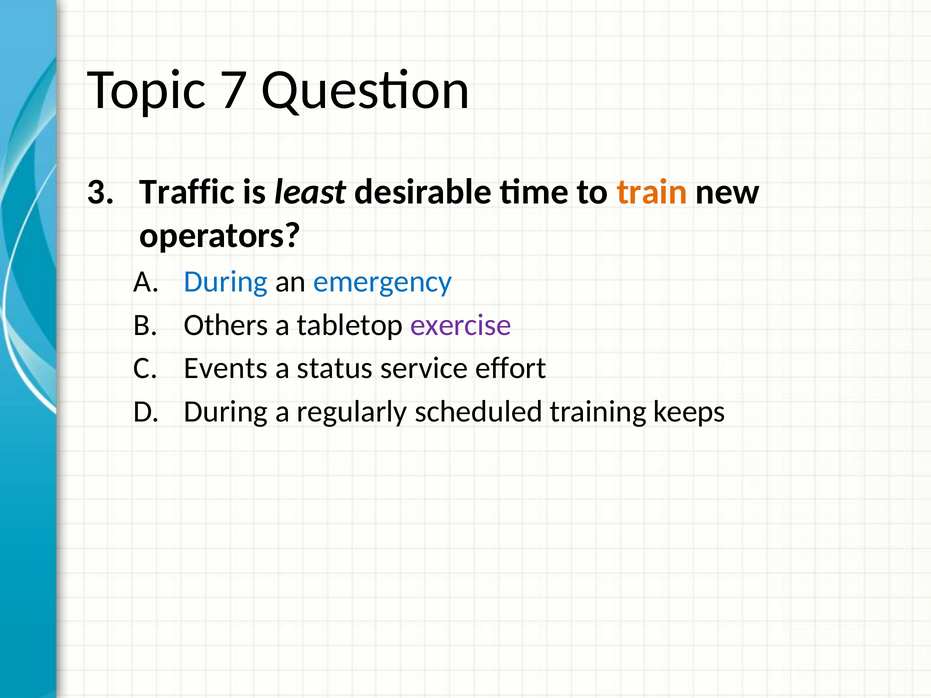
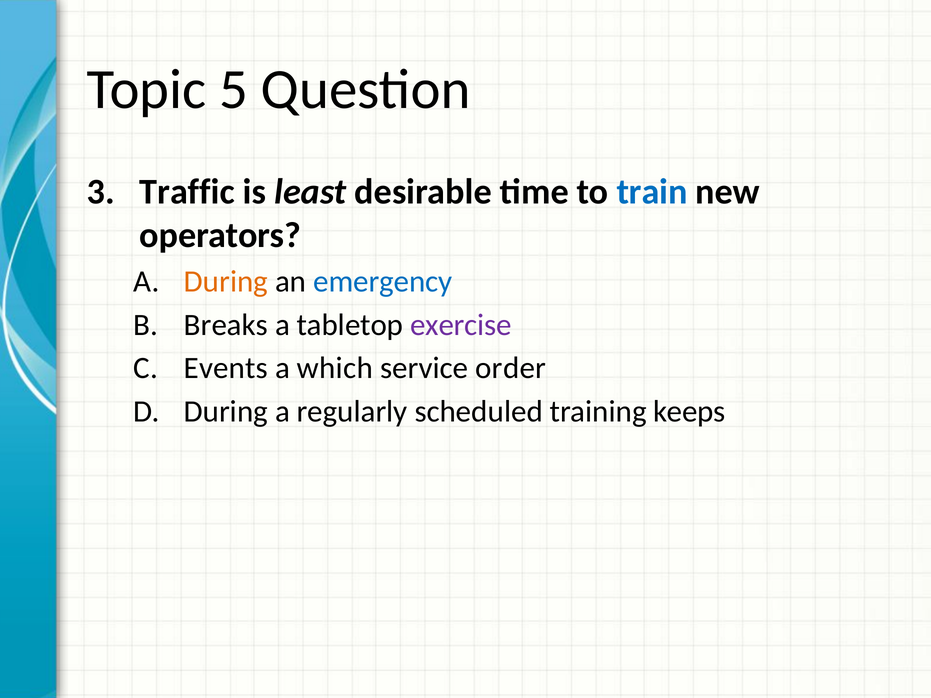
7: 7 -> 5
train colour: orange -> blue
During at (226, 282) colour: blue -> orange
Others: Others -> Breaks
status: status -> which
effort: effort -> order
